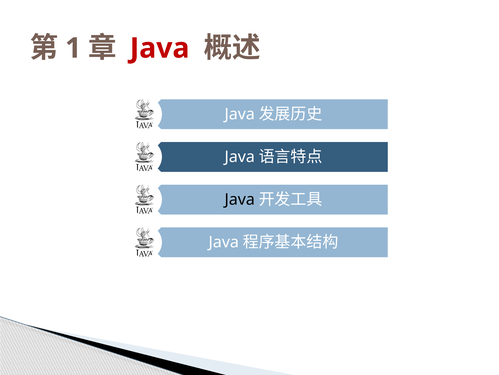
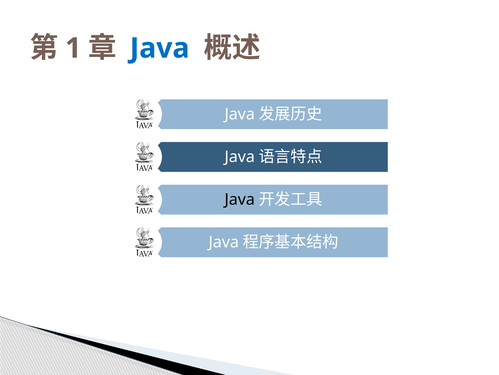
Java at (160, 48) colour: red -> blue
